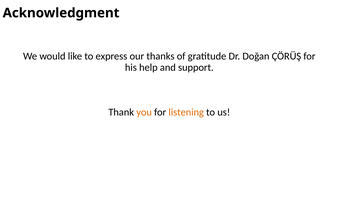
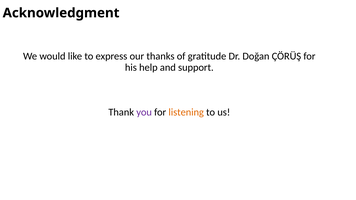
you colour: orange -> purple
